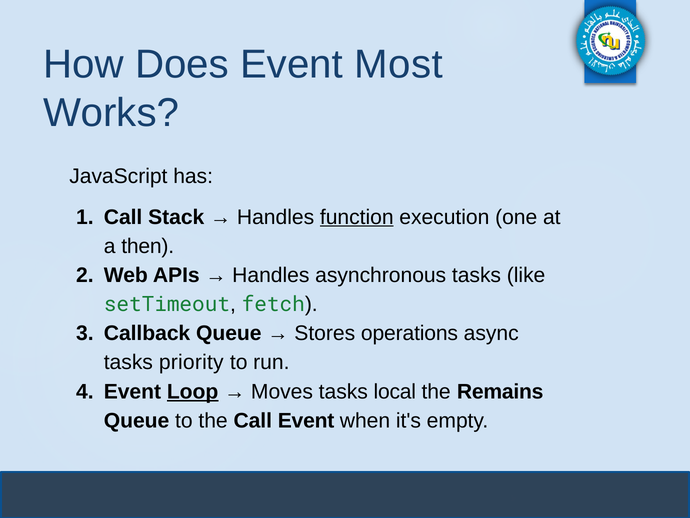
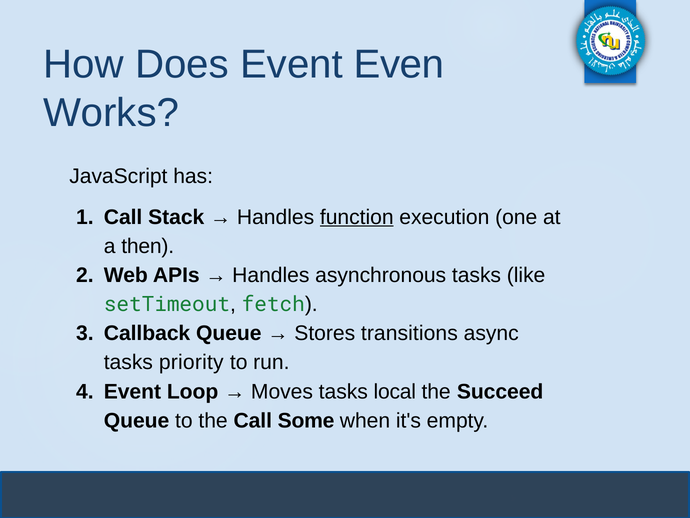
Most: Most -> Even
operations: operations -> transitions
Loop underline: present -> none
Remains: Remains -> Succeed
Call Event: Event -> Some
